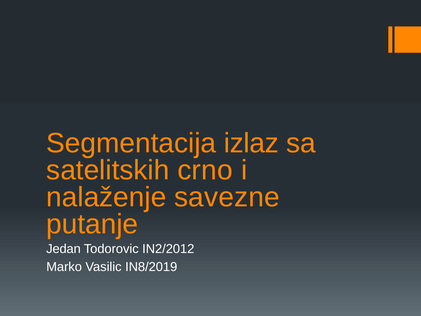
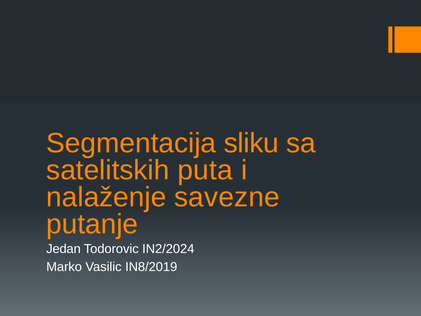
izlaz: izlaz -> sliku
crno: crno -> puta
IN2/2012: IN2/2012 -> IN2/2024
